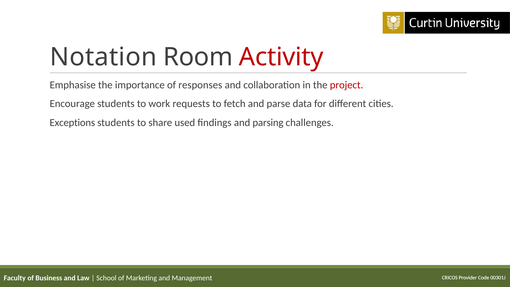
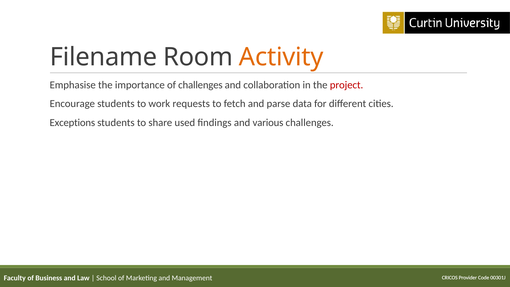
Notation: Notation -> Filename
Activity colour: red -> orange
of responses: responses -> challenges
parsing: parsing -> various
